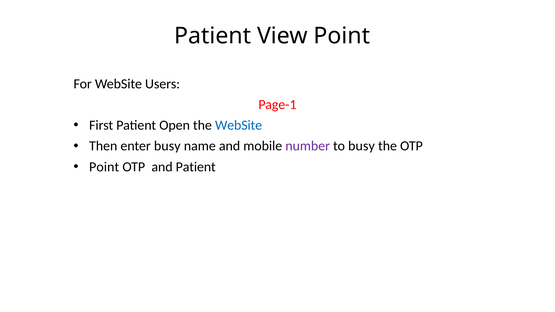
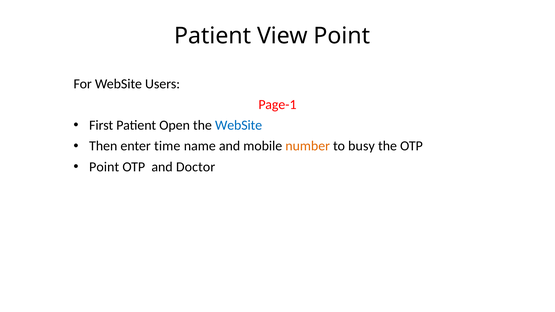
enter busy: busy -> time
number colour: purple -> orange
and Patient: Patient -> Doctor
